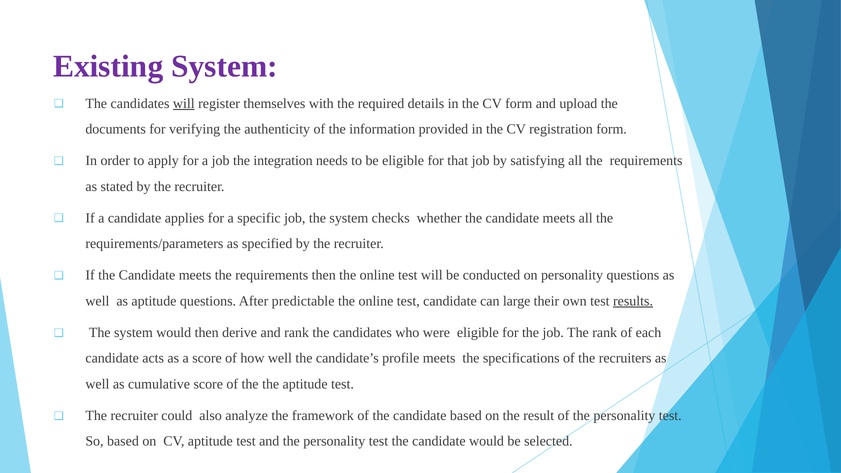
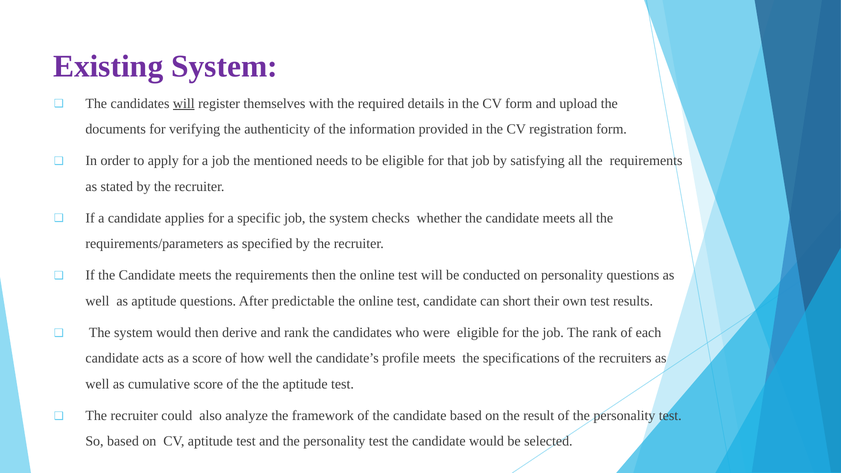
integration: integration -> mentioned
large: large -> short
results underline: present -> none
